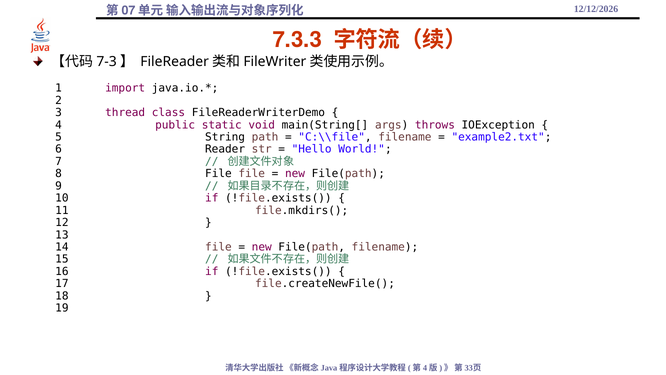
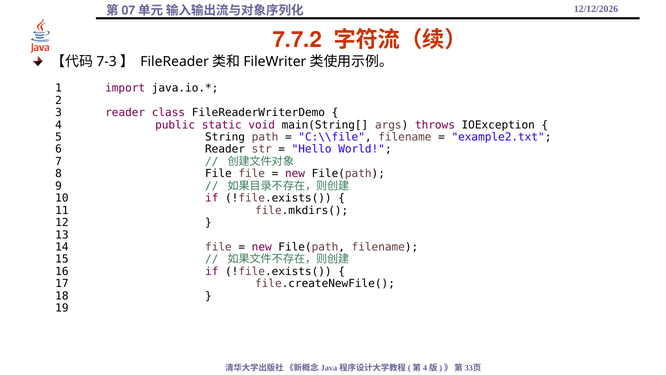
7.3.3: 7.3.3 -> 7.7.2
3 thread: thread -> reader
